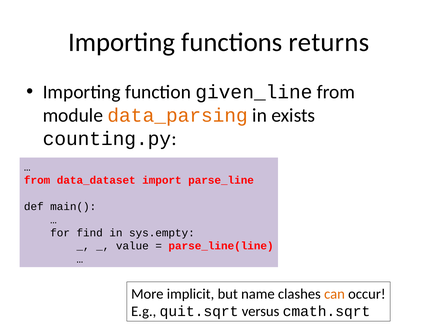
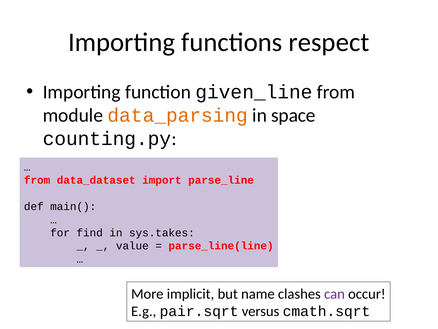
returns: returns -> respect
exists: exists -> space
sys.empty: sys.empty -> sys.takes
can colour: orange -> purple
quit.sqrt: quit.sqrt -> pair.sqrt
